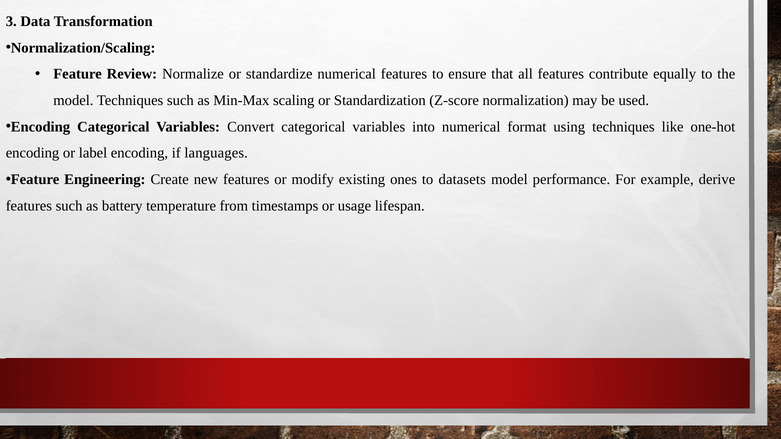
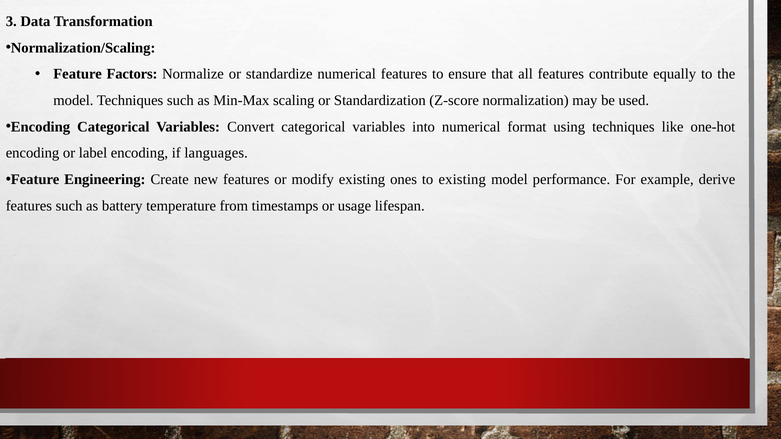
Review: Review -> Factors
to datasets: datasets -> existing
